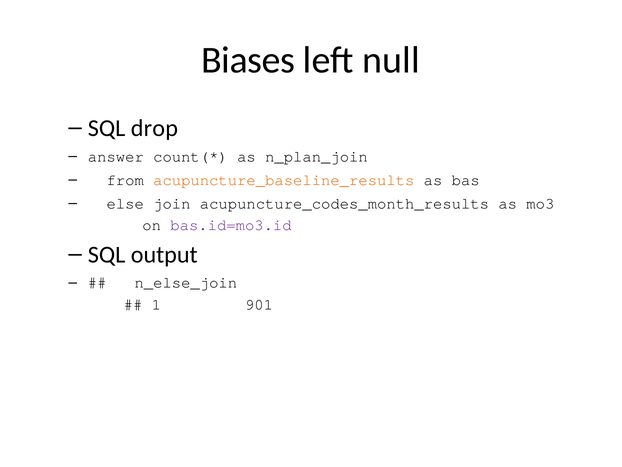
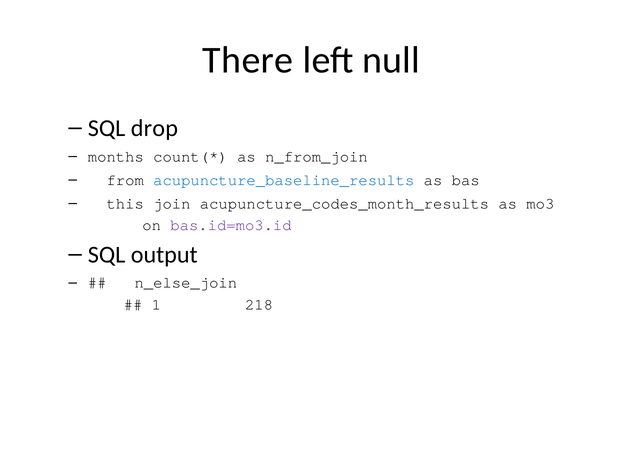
Biases: Biases -> There
answer: answer -> months
n_plan_join: n_plan_join -> n_from_join
acupuncture_baseline_results colour: orange -> blue
else: else -> this
901: 901 -> 218
